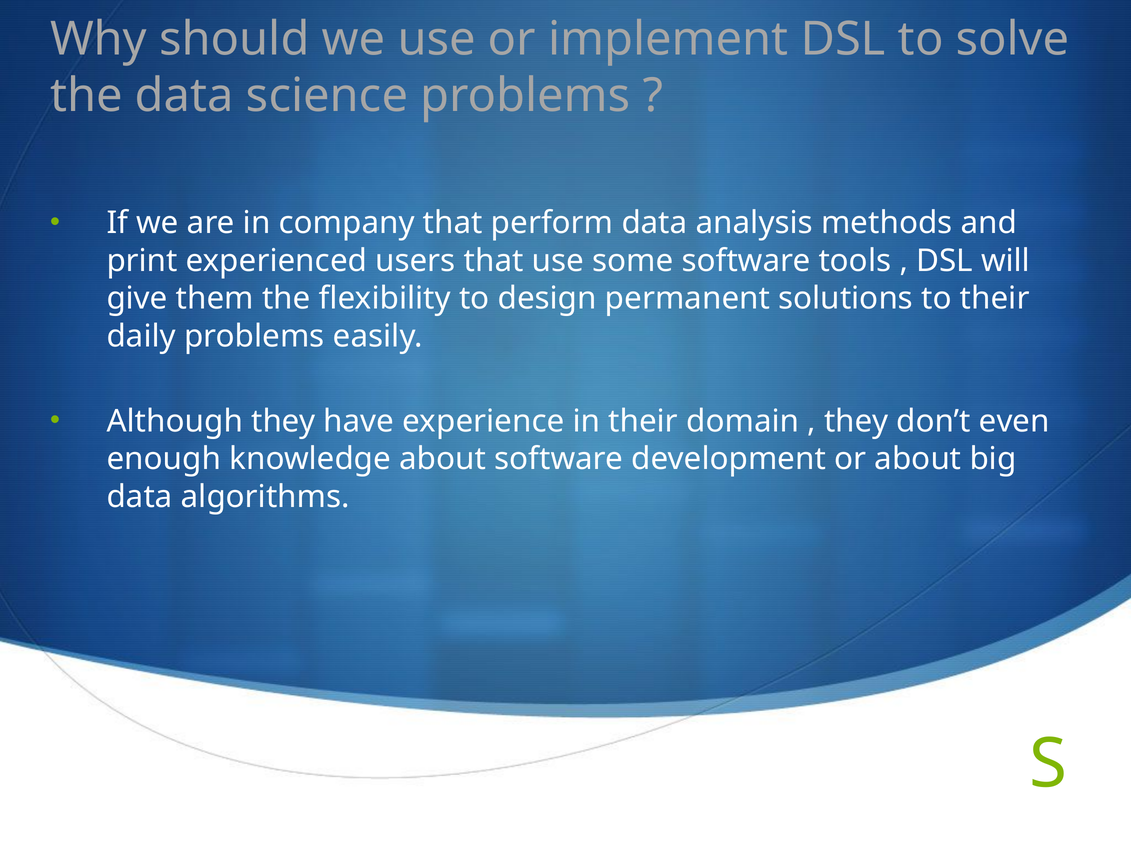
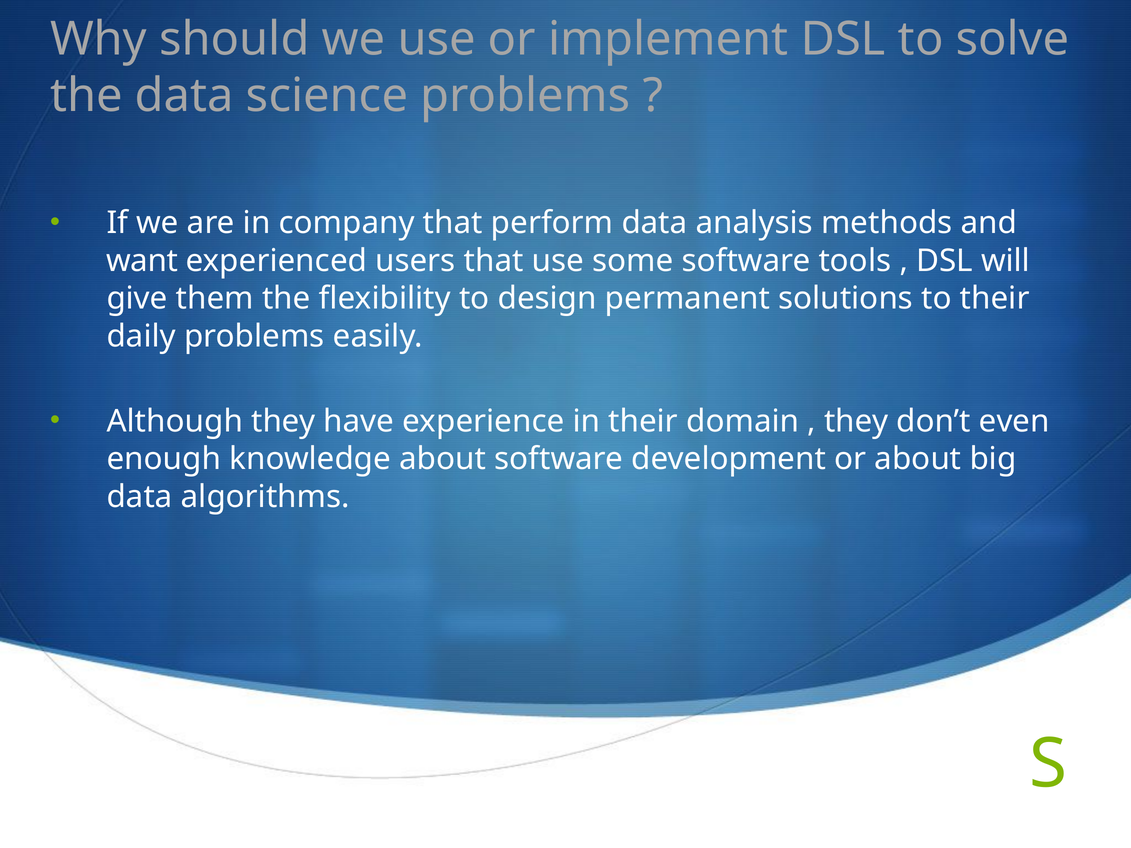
print: print -> want
